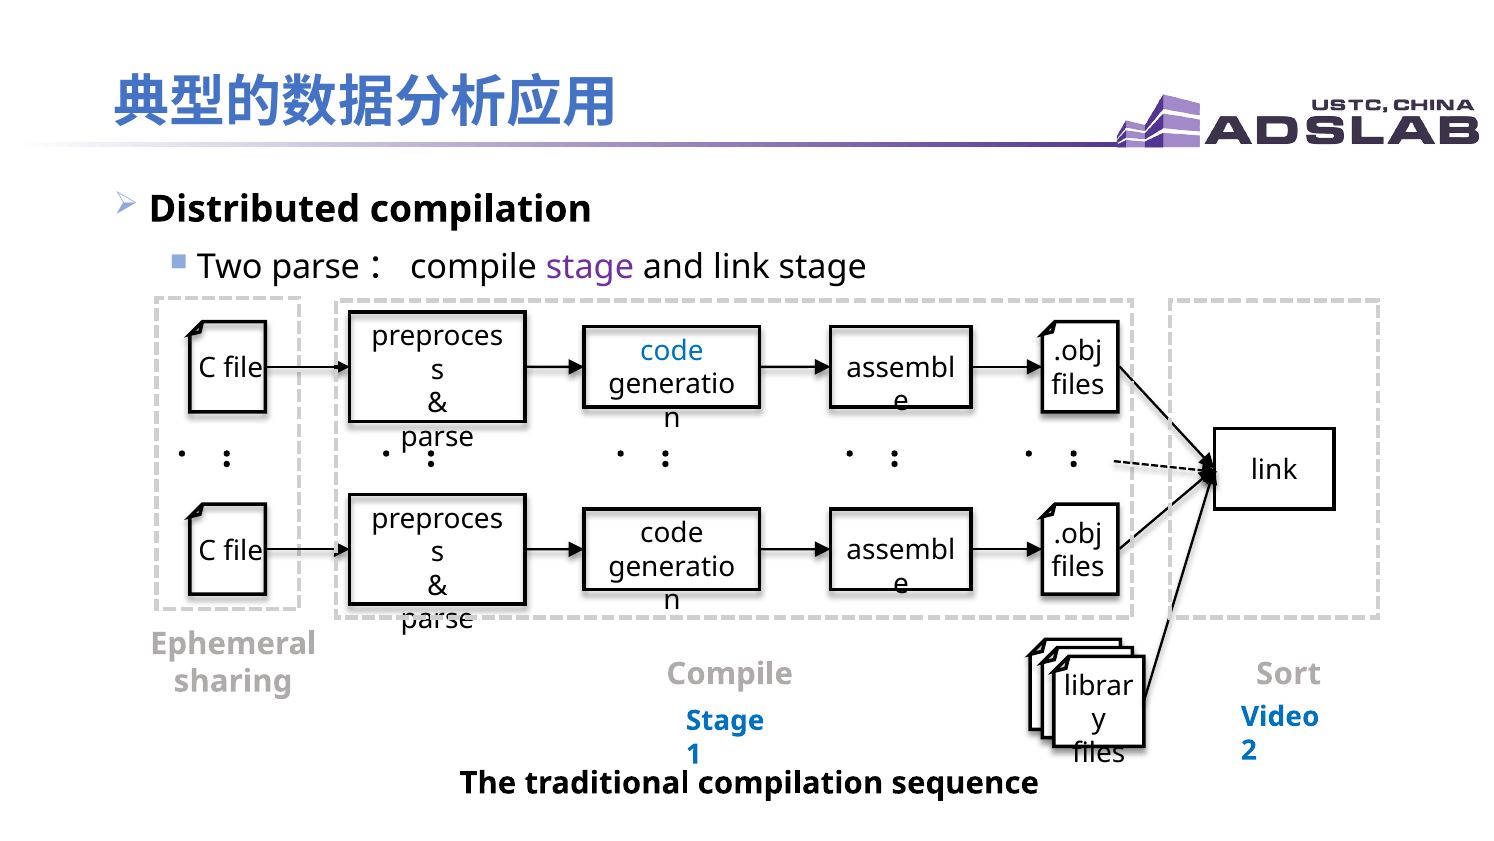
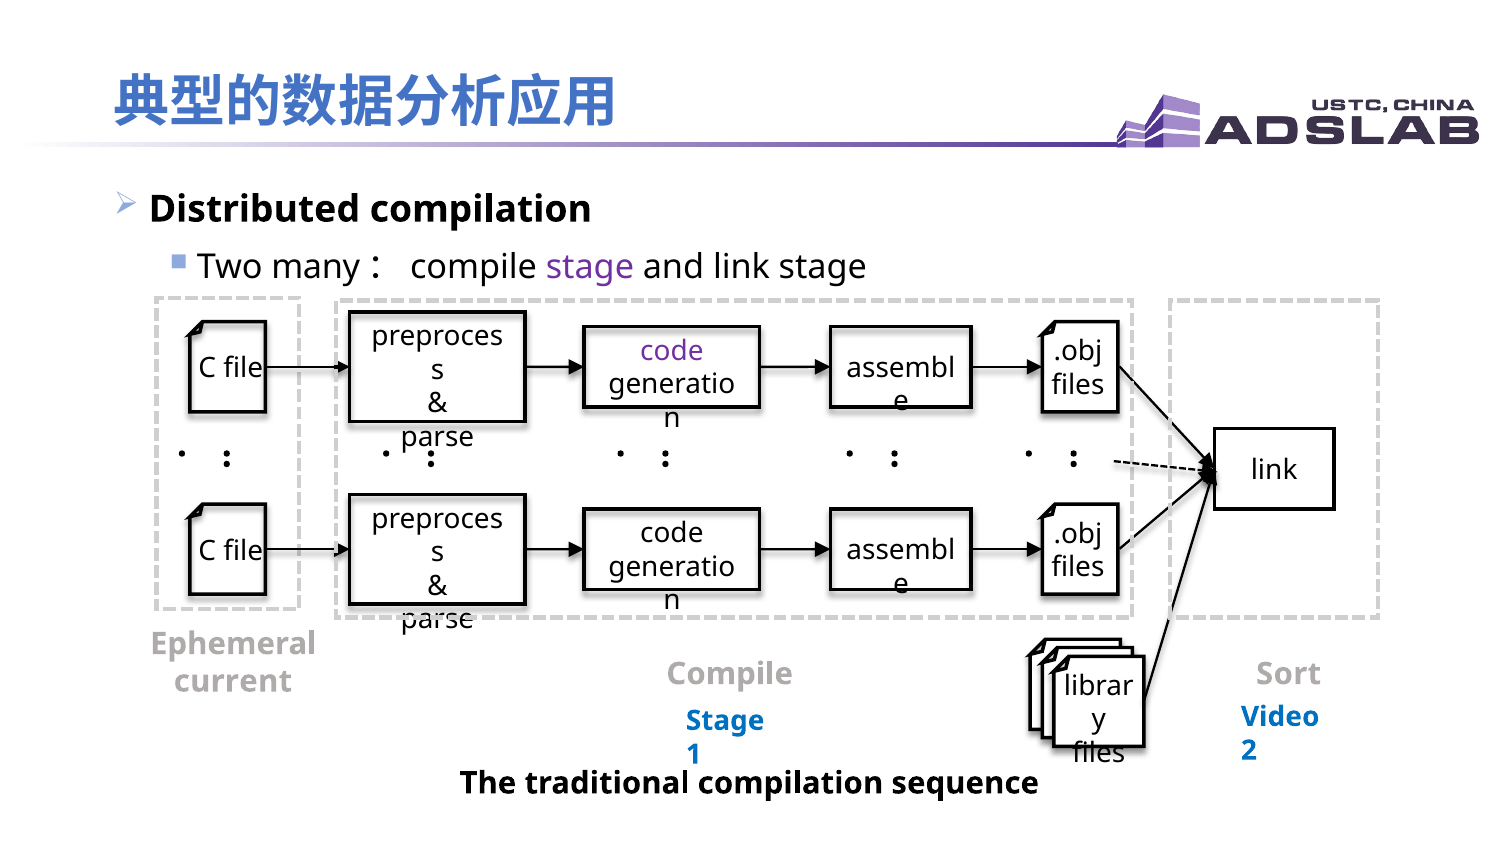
Two parse: parse -> many
code at (672, 351) colour: blue -> purple
sharing: sharing -> current
